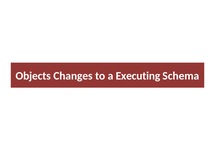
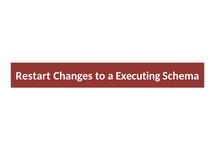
Objects: Objects -> Restart
